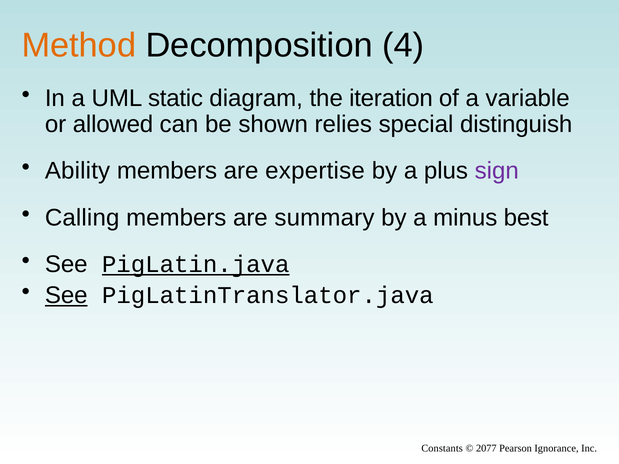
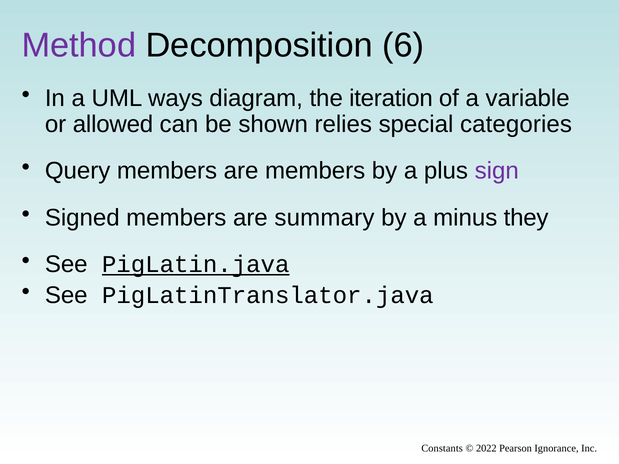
Method colour: orange -> purple
4: 4 -> 6
static: static -> ways
distinguish: distinguish -> categories
Ability: Ability -> Query
are expertise: expertise -> members
Calling: Calling -> Signed
best: best -> they
See at (66, 296) underline: present -> none
2077: 2077 -> 2022
